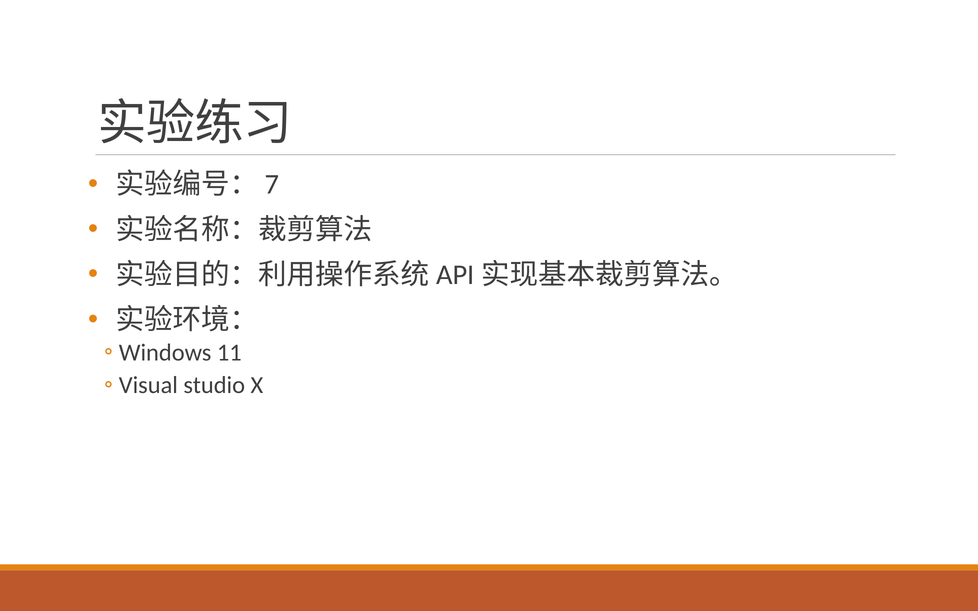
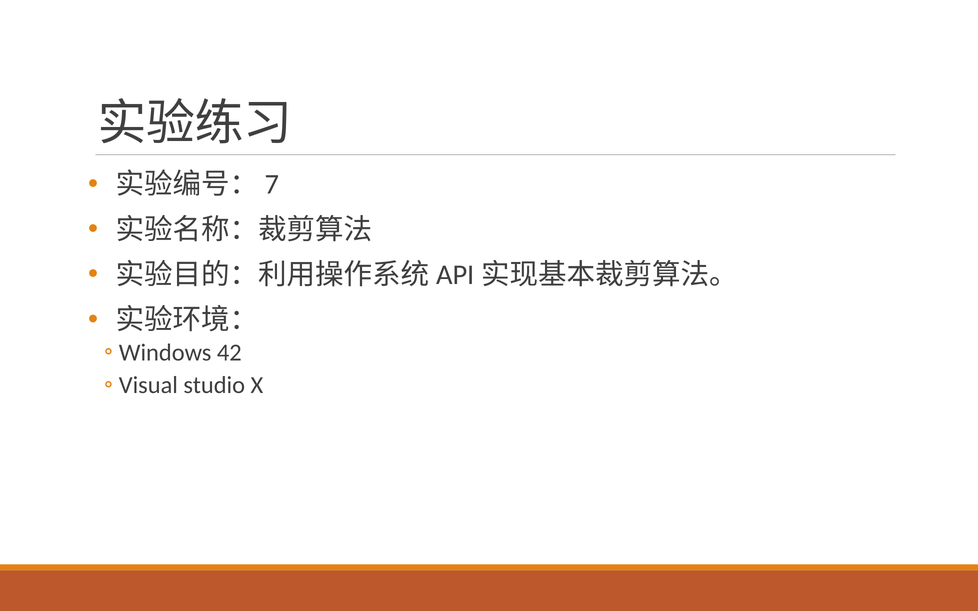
11: 11 -> 42
